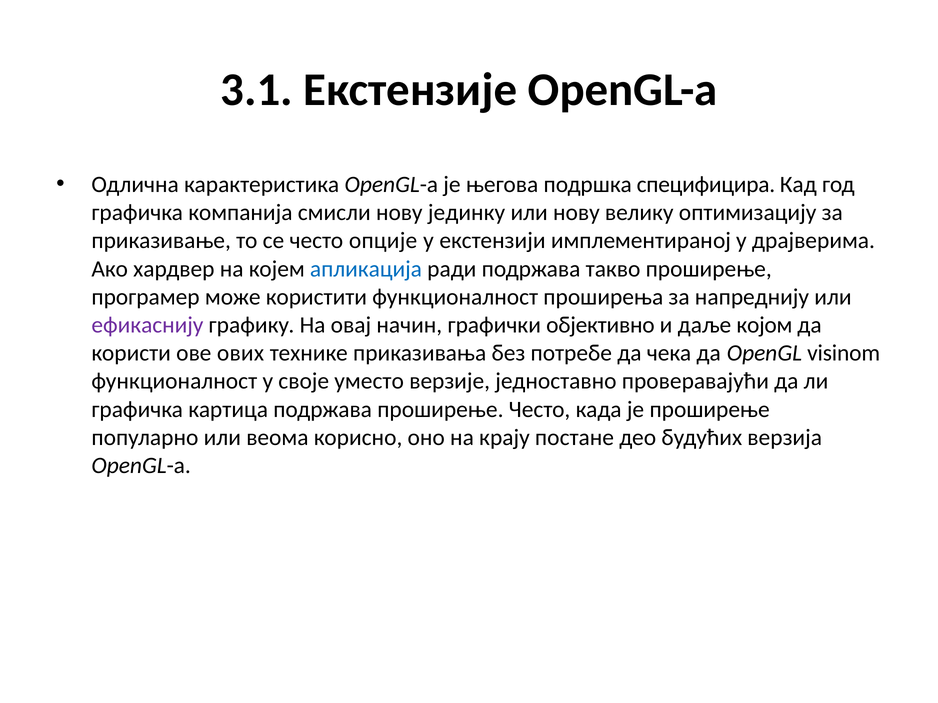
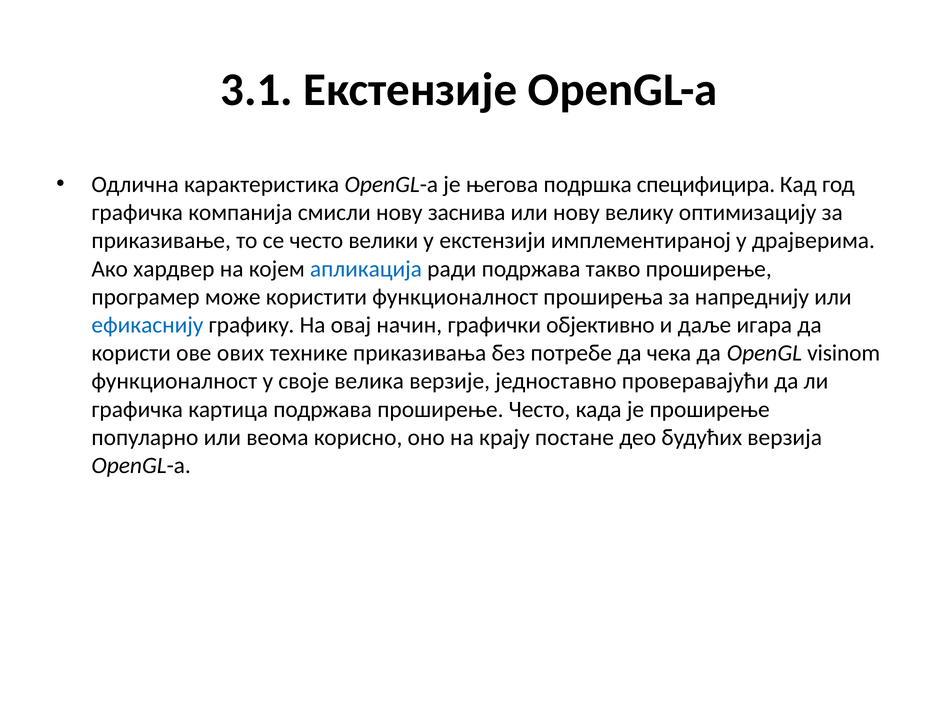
јединку: јединку -> заснива
опције: опције -> велики
ефикаснију colour: purple -> blue
којом: којом -> игара
уместо: уместо -> велика
